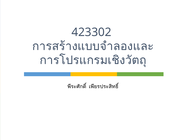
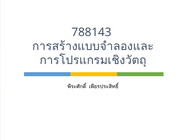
423302: 423302 -> 788143
